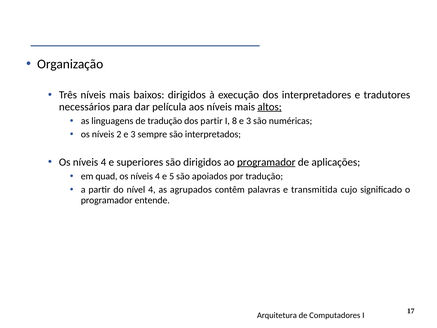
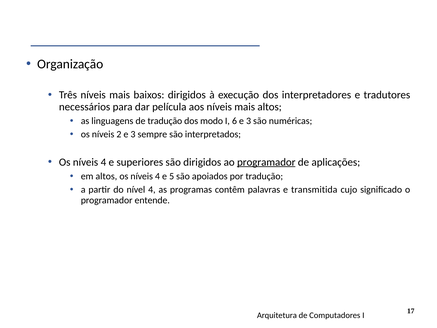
altos at (270, 107) underline: present -> none
dos partir: partir -> modo
8: 8 -> 6
em quad: quad -> altos
agrupados: agrupados -> programas
